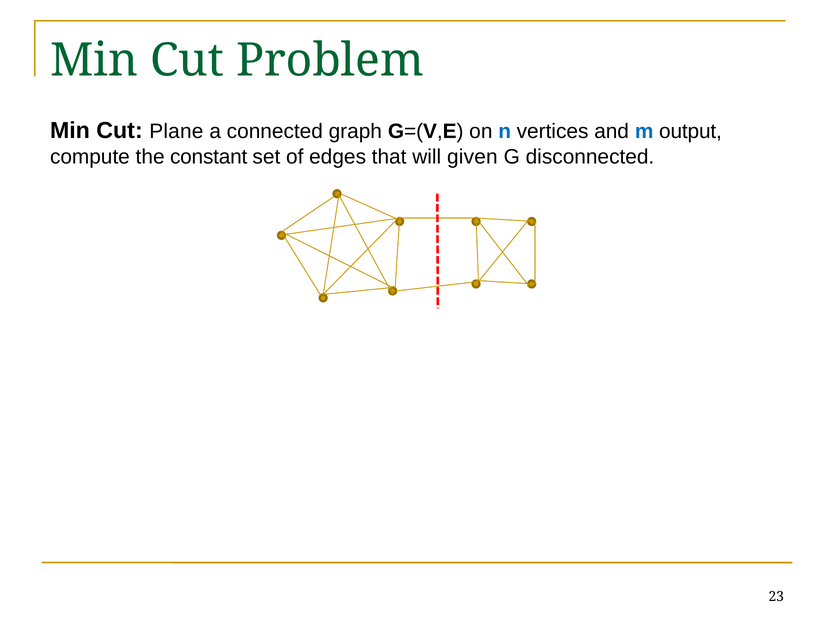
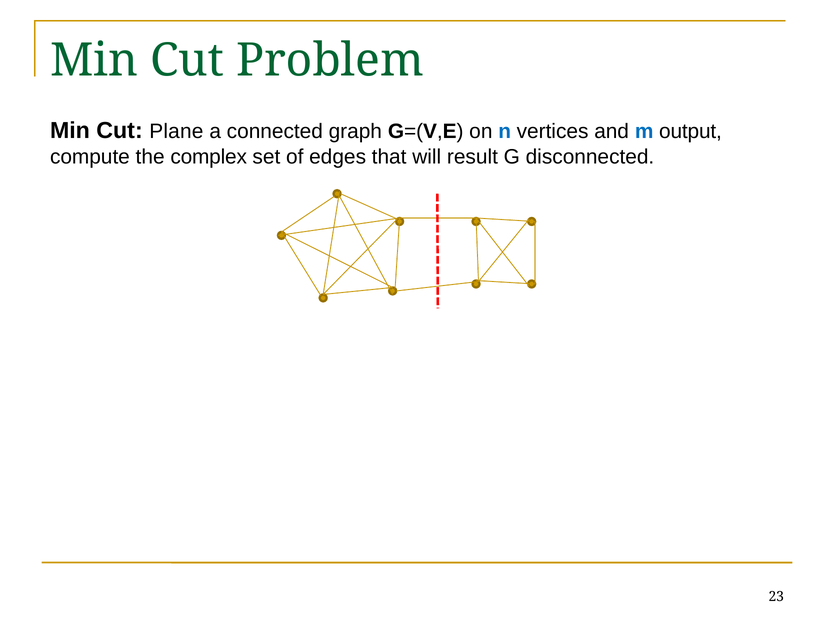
constant: constant -> complex
given: given -> result
